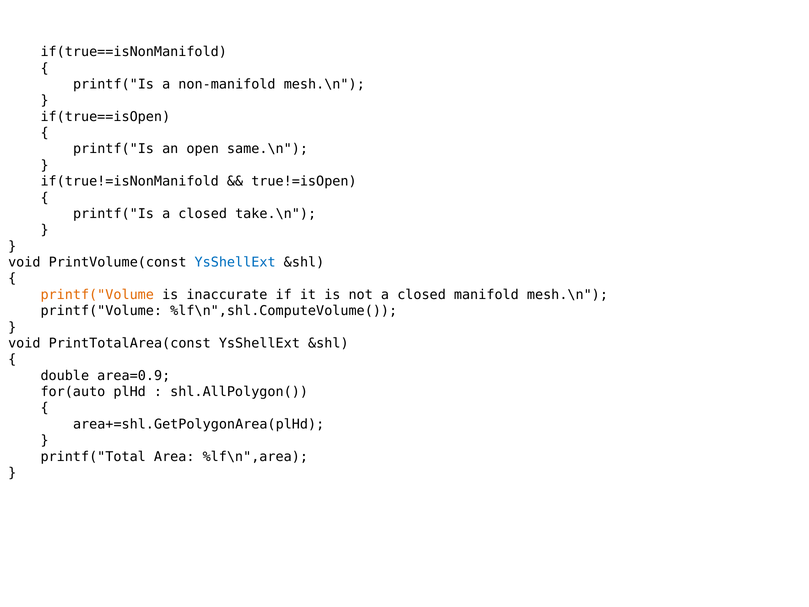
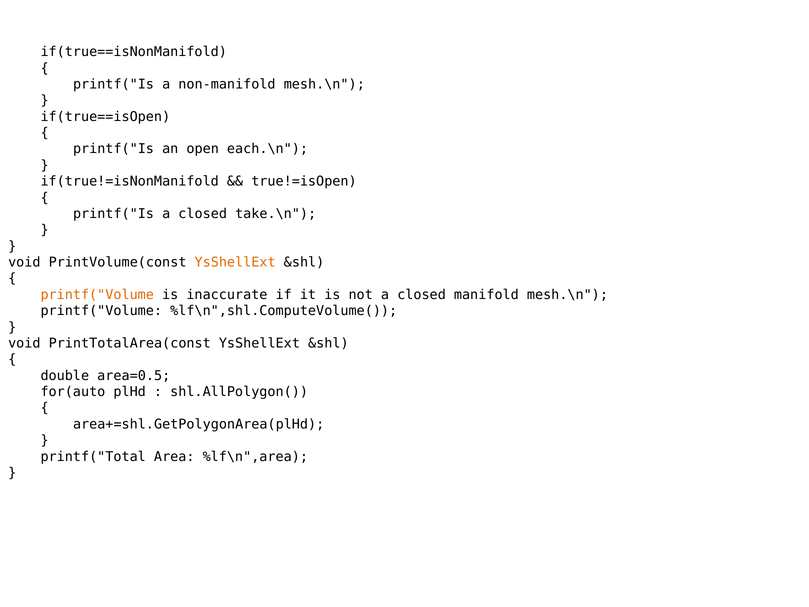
same.\n: same.\n -> each.\n
YsShellExt at (235, 262) colour: blue -> orange
area=0.9: area=0.9 -> area=0.5
